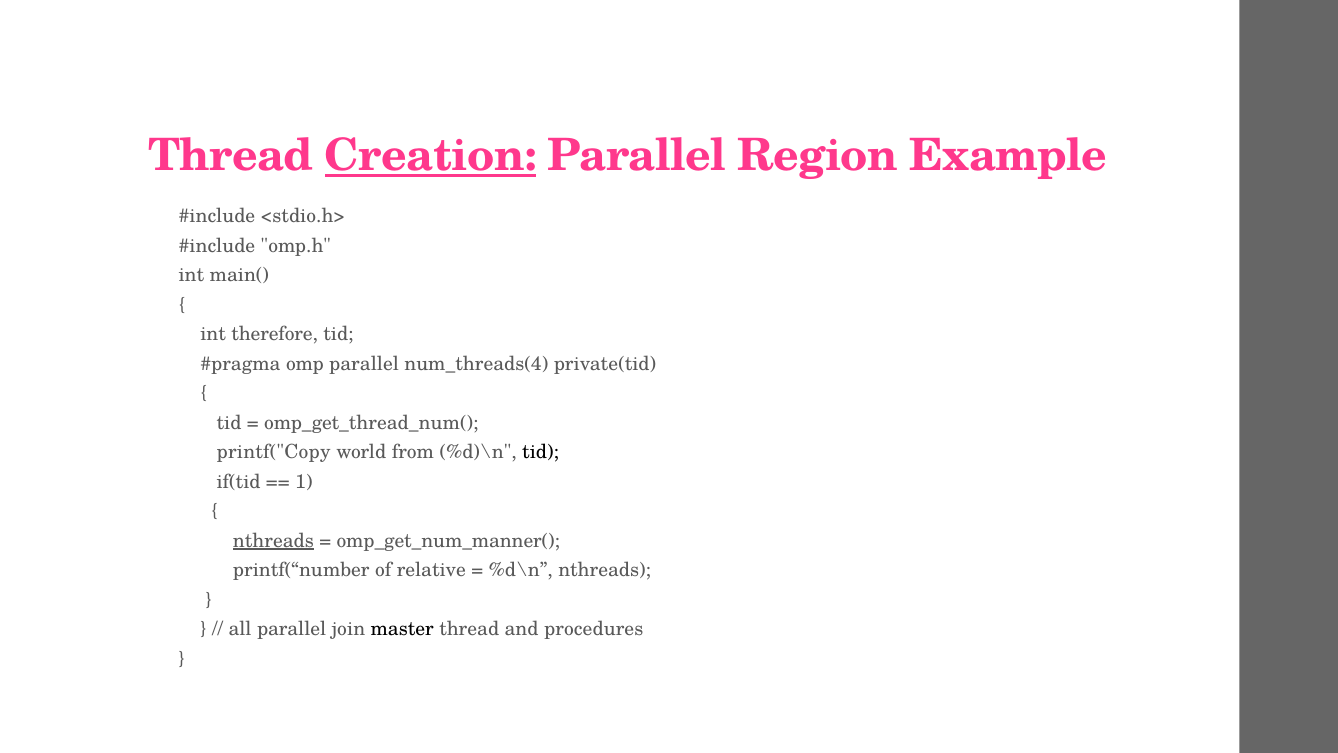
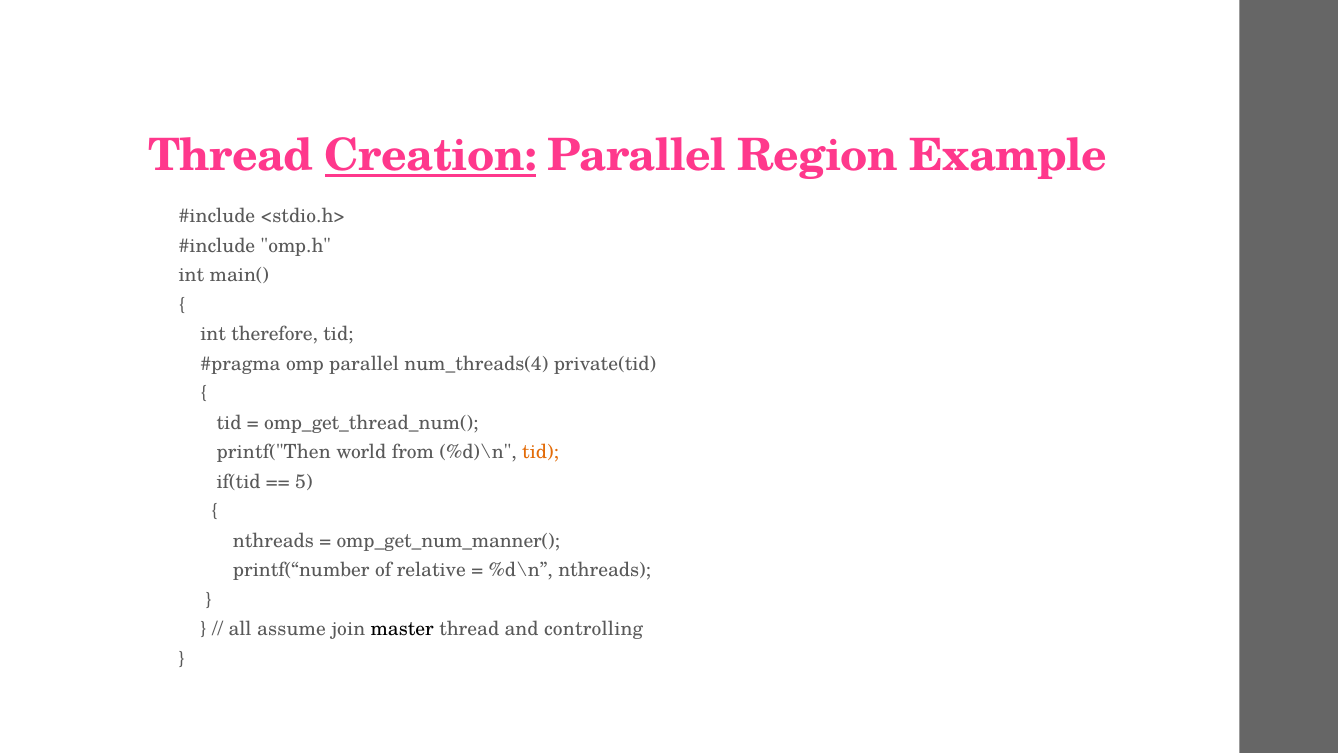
printf("Copy: printf("Copy -> printf("Then
tid at (541, 452) colour: black -> orange
1: 1 -> 5
nthreads at (273, 540) underline: present -> none
all parallel: parallel -> assume
procedures: procedures -> controlling
